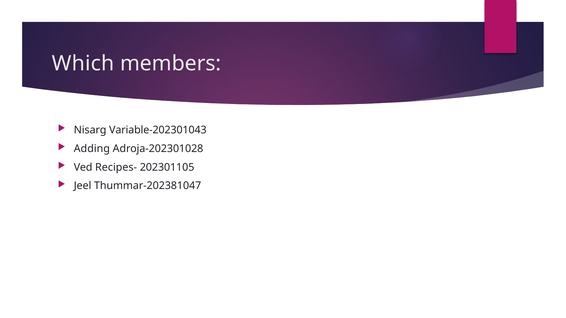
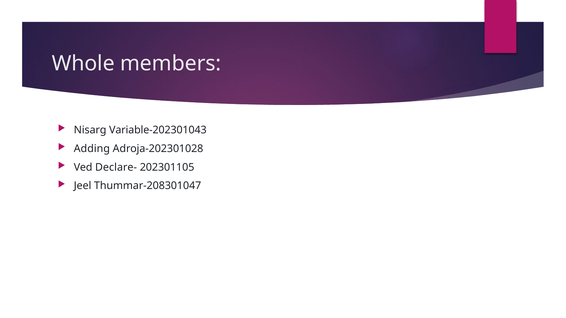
Which: Which -> Whole
Recipes-: Recipes- -> Declare-
Thummar-202381047: Thummar-202381047 -> Thummar-208301047
